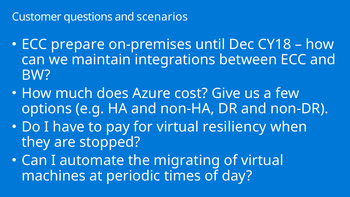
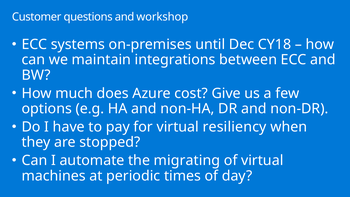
scenarios: scenarios -> workshop
prepare: prepare -> systems
